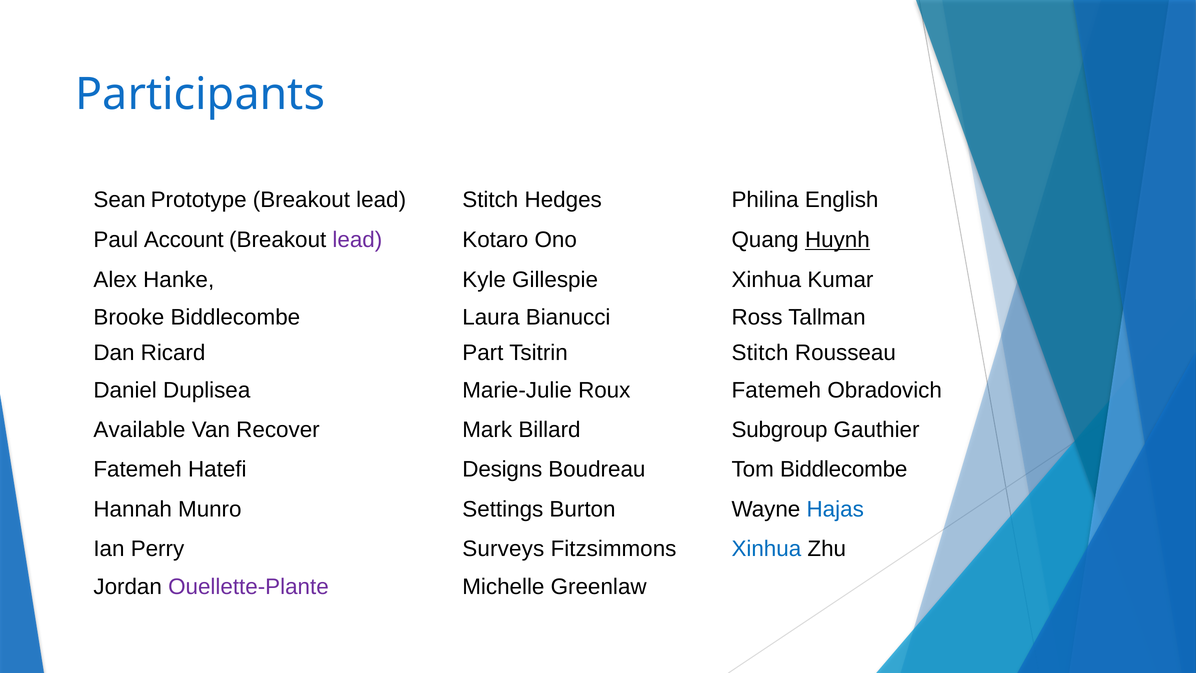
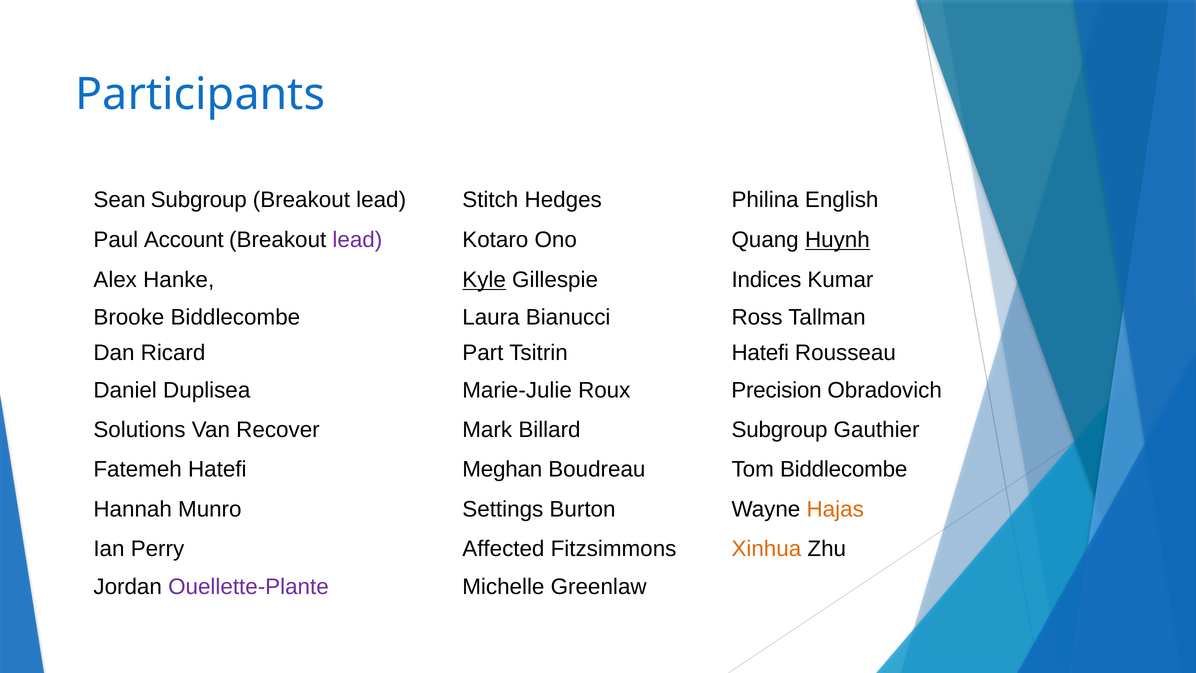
Sean Prototype: Prototype -> Subgroup
Kyle underline: none -> present
Gillespie Xinhua: Xinhua -> Indices
Tsitrin Stitch: Stitch -> Hatefi
Roux Fatemeh: Fatemeh -> Precision
Available: Available -> Solutions
Designs: Designs -> Meghan
Hajas colour: blue -> orange
Surveys: Surveys -> Affected
Xinhua at (766, 549) colour: blue -> orange
